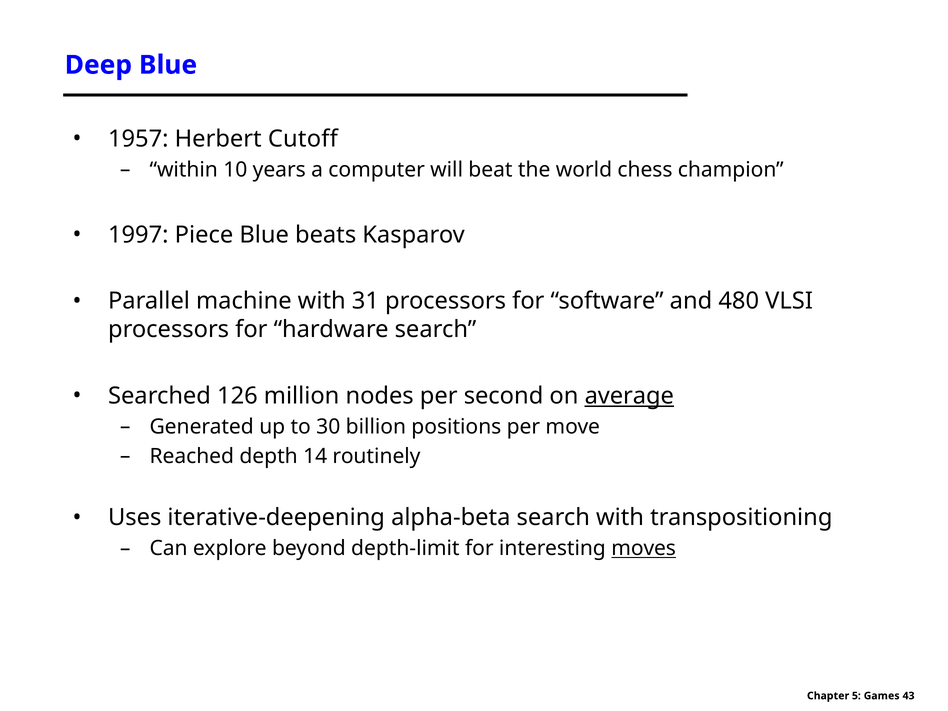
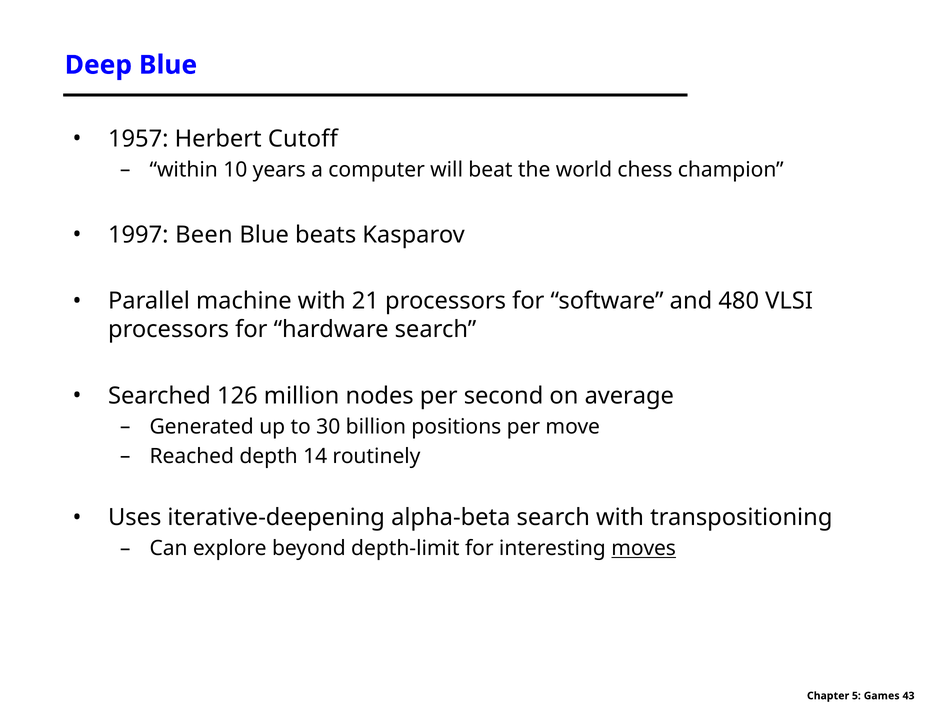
Piece: Piece -> Been
31: 31 -> 21
average underline: present -> none
